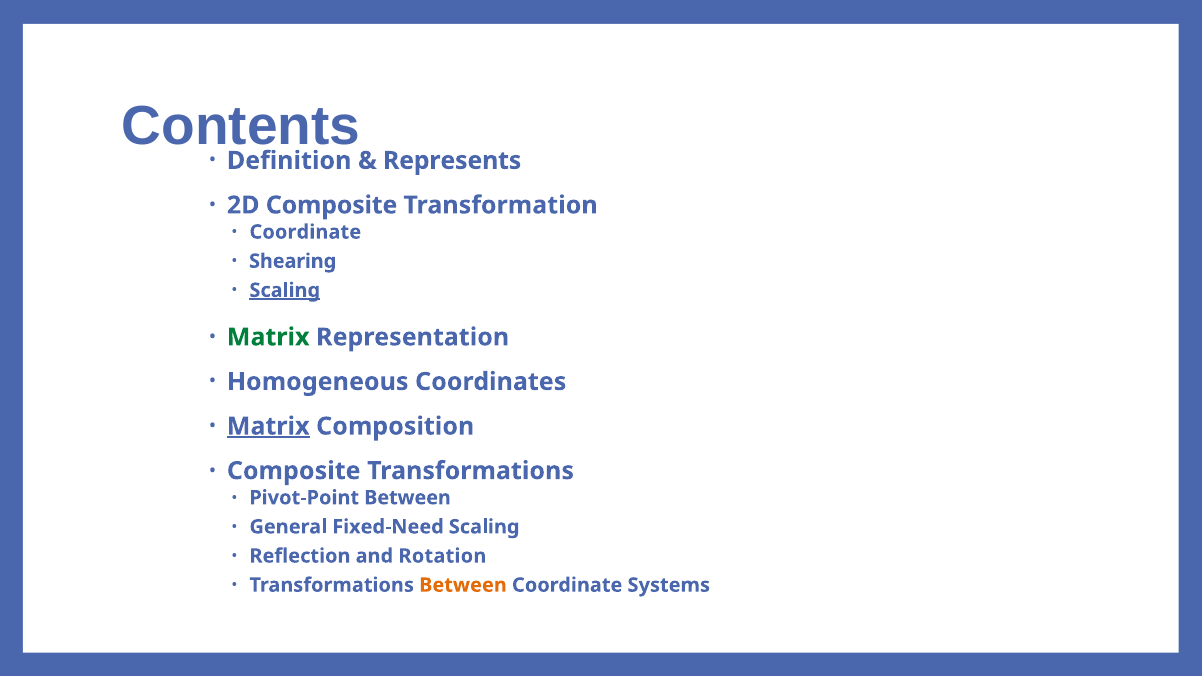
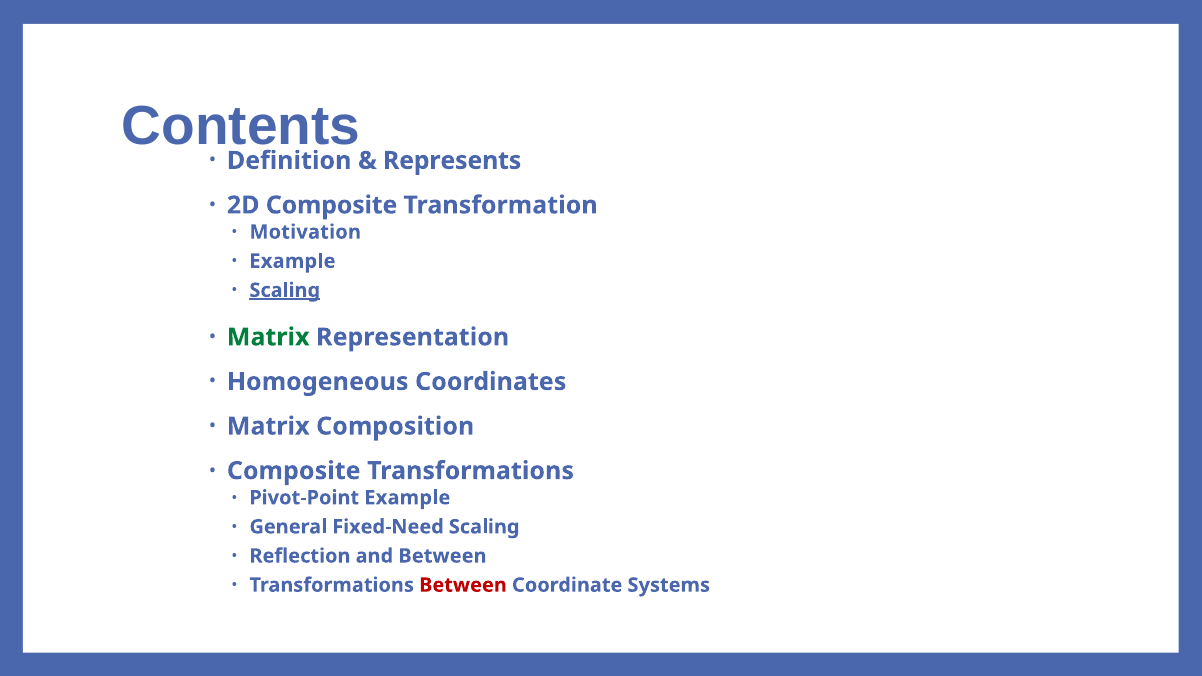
Coordinate at (305, 232): Coordinate -> Motivation
Shearing at (293, 261): Shearing -> Example
Matrix at (268, 426) underline: present -> none
Pivot-Point Between: Between -> Example
and Rotation: Rotation -> Between
Between at (463, 585) colour: orange -> red
